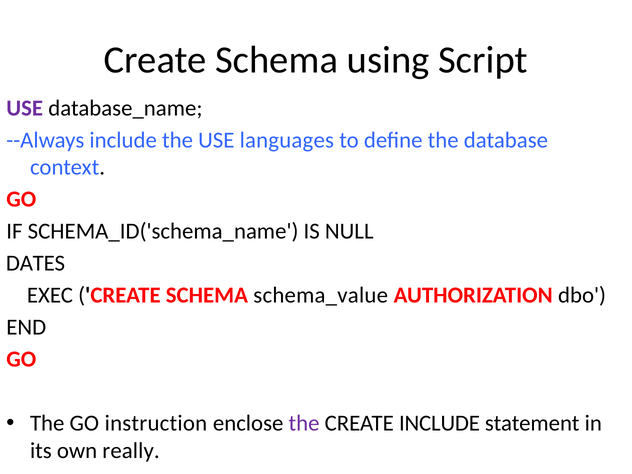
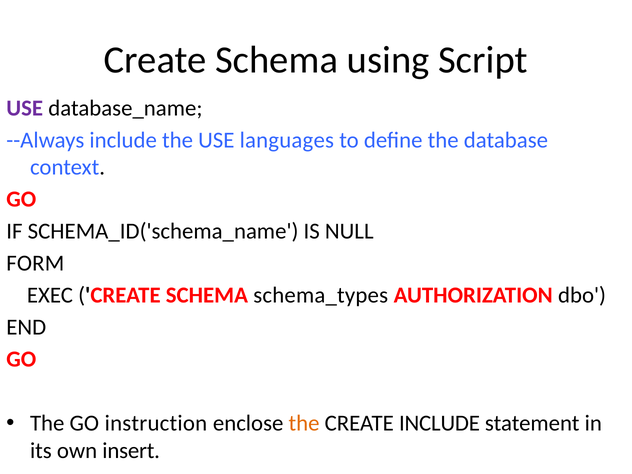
DATES: DATES -> FORM
schema_value: schema_value -> schema_types
the at (304, 423) colour: purple -> orange
really: really -> insert
